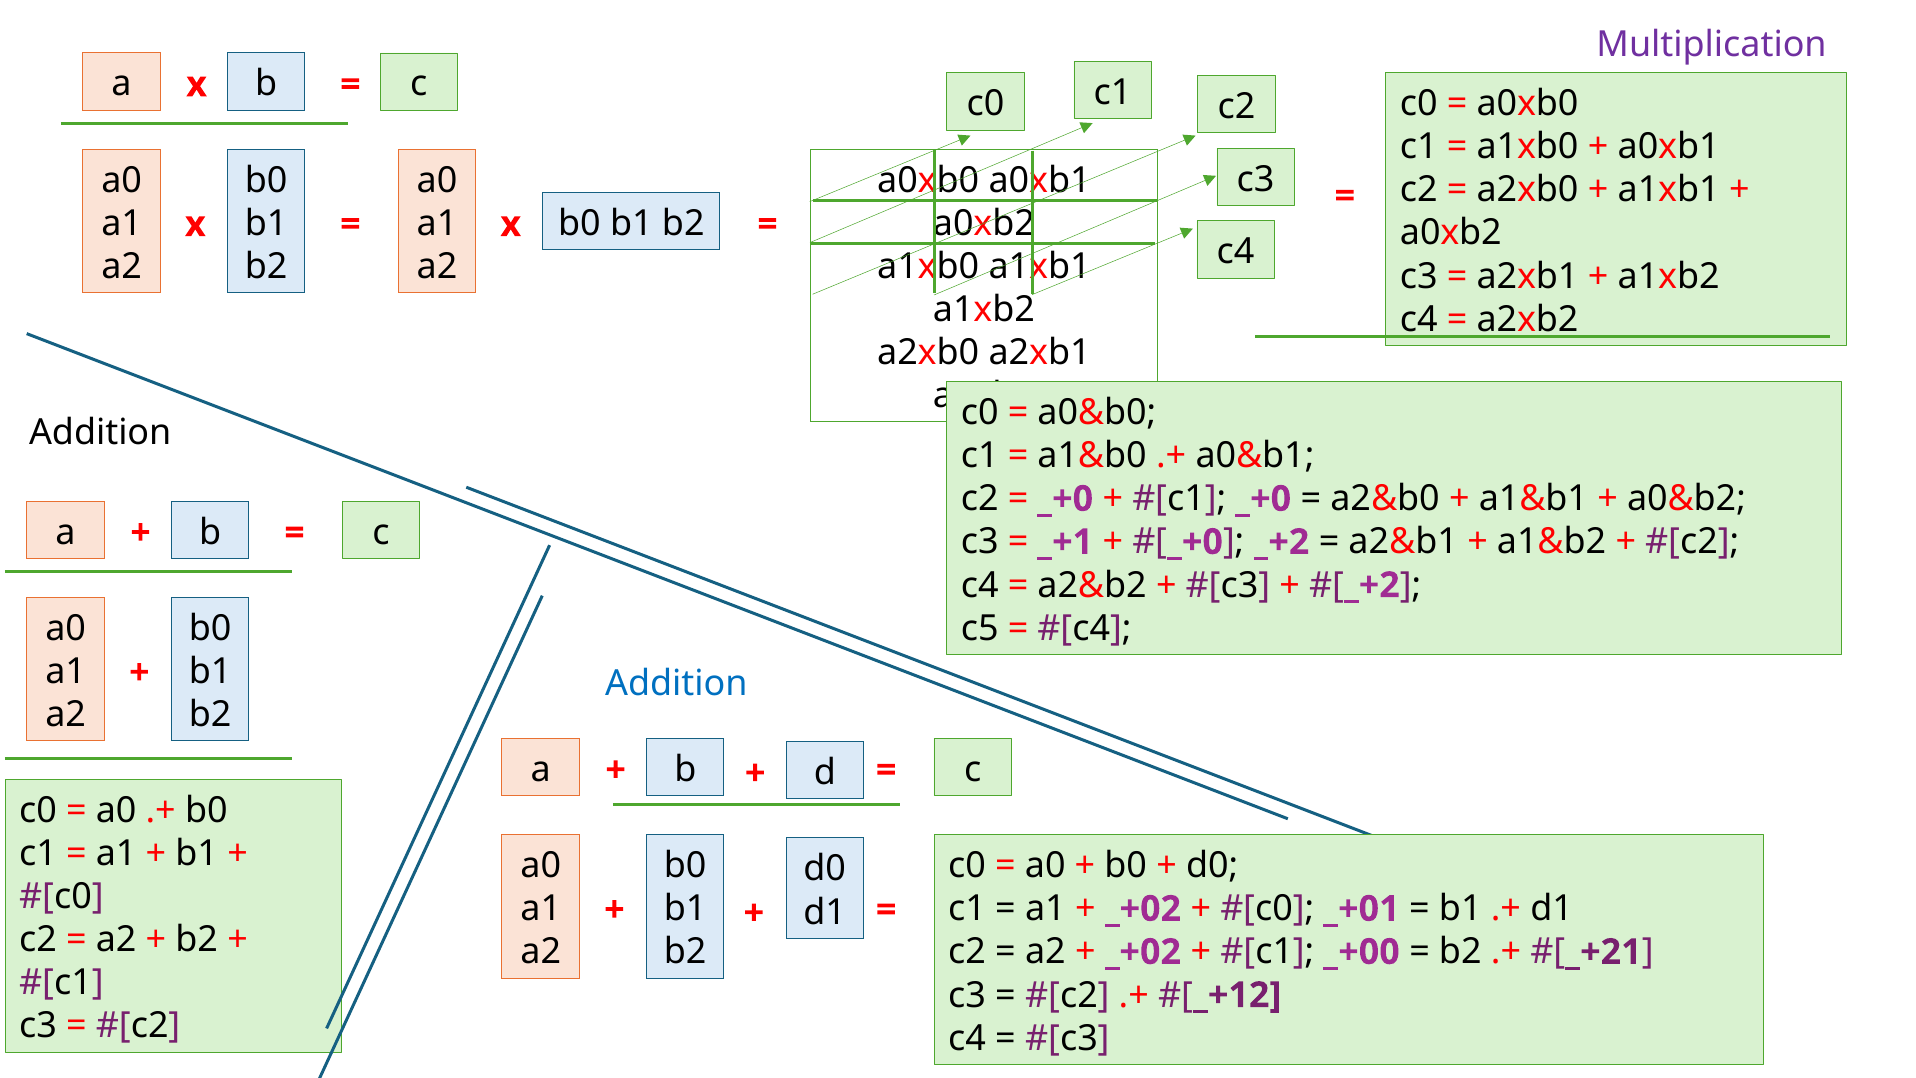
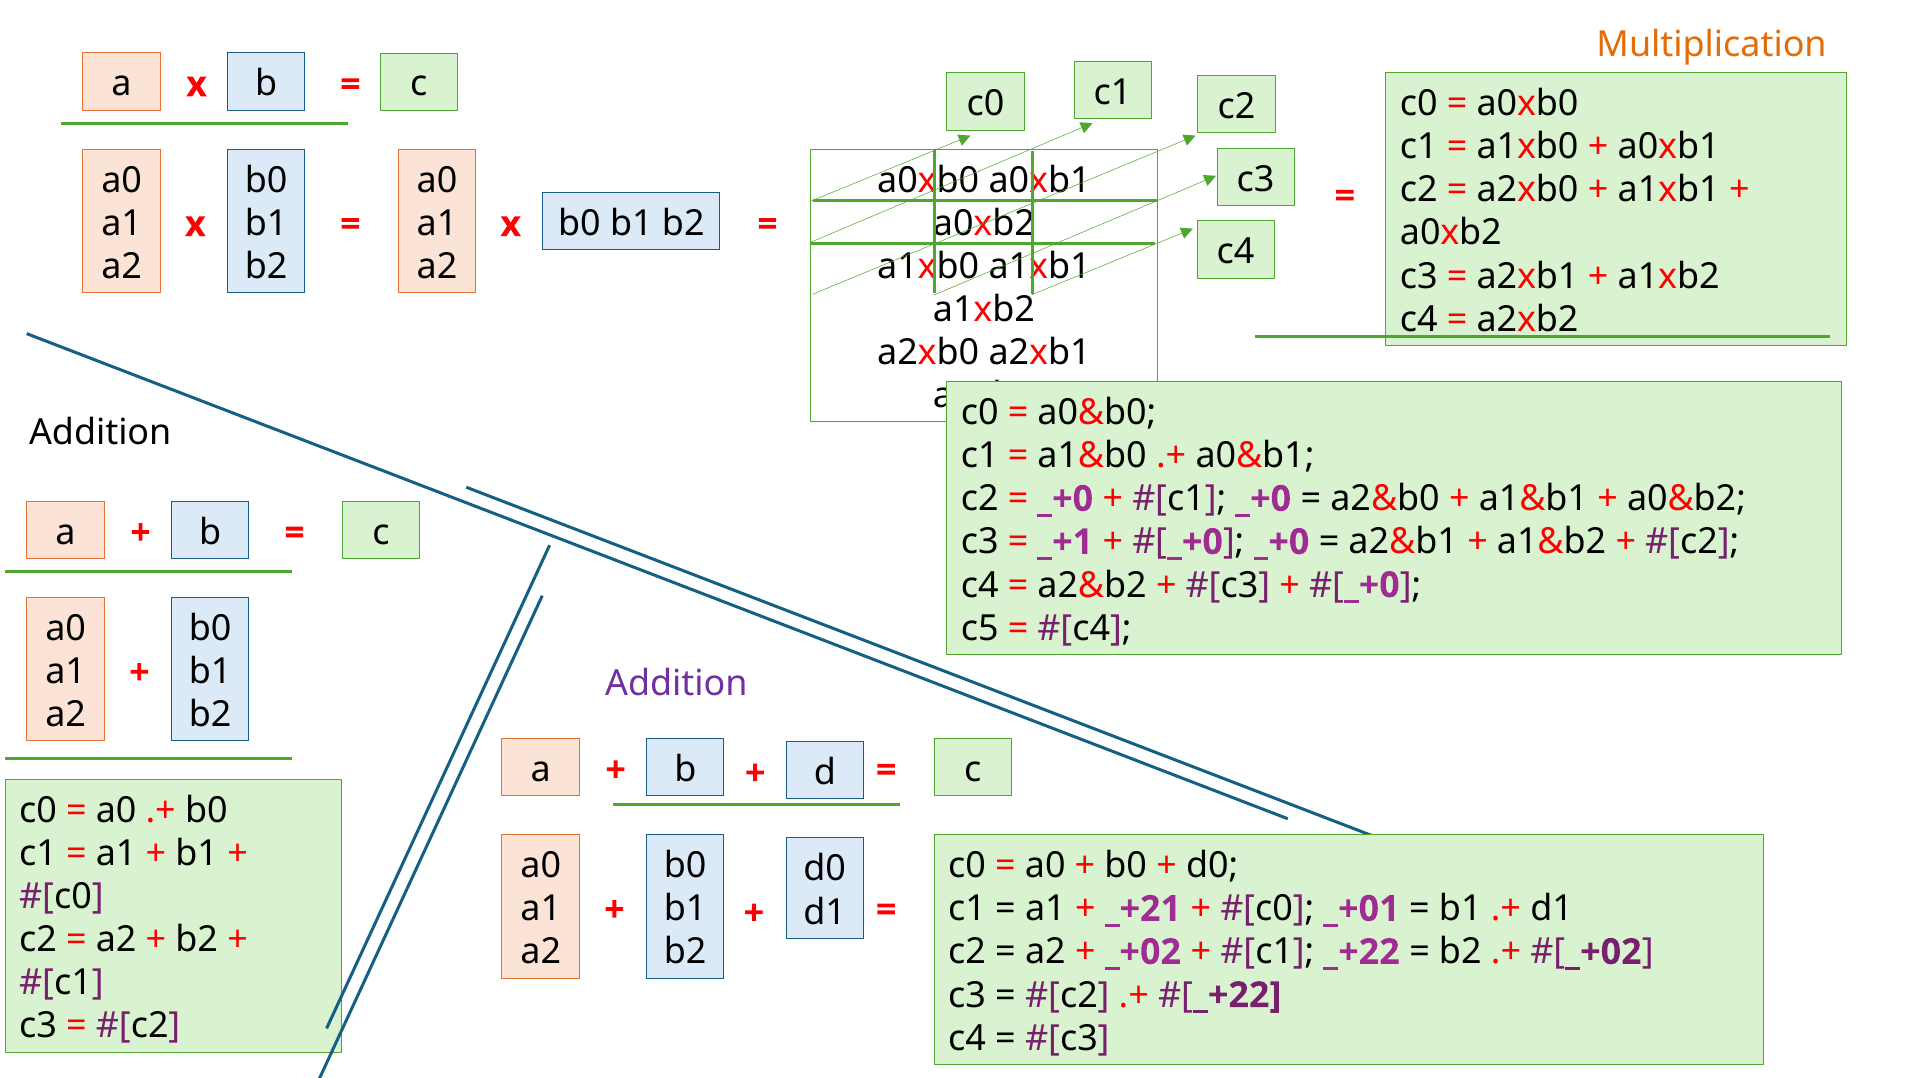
Multiplication colour: purple -> orange
_+2 at (1281, 542): _+2 -> _+0
_+2 at (1372, 585): _+2 -> _+0
Addition at (676, 683) colour: blue -> purple
_+02 at (1143, 909): _+02 -> _+21
_+00 at (1362, 952): _+00 -> _+22
_+21 at (1604, 952): _+21 -> _+02
_+12 at (1237, 995): _+12 -> _+22
